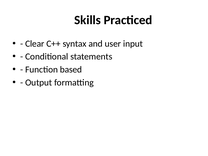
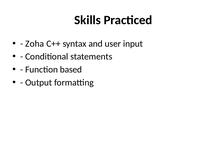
Clear: Clear -> Zoha
